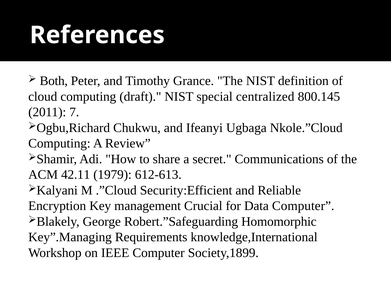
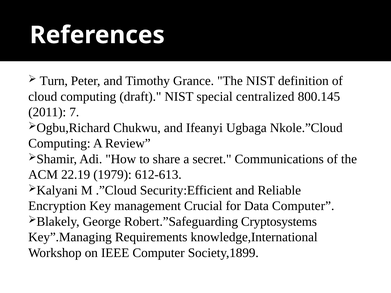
Both: Both -> Turn
42.11: 42.11 -> 22.19
Homomorphic: Homomorphic -> Cryptosystems
